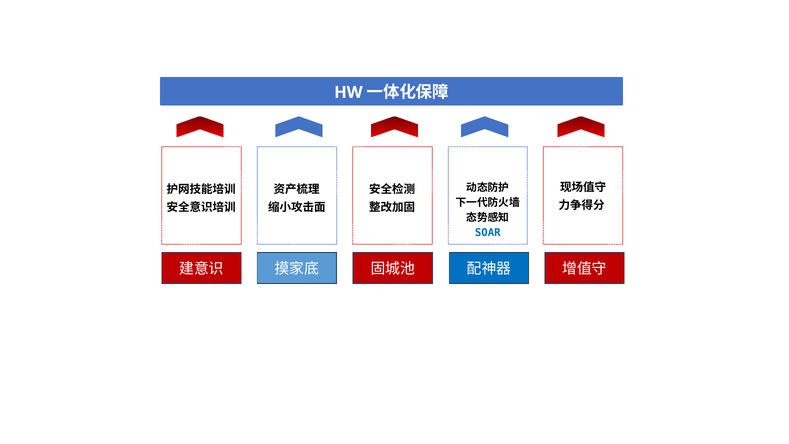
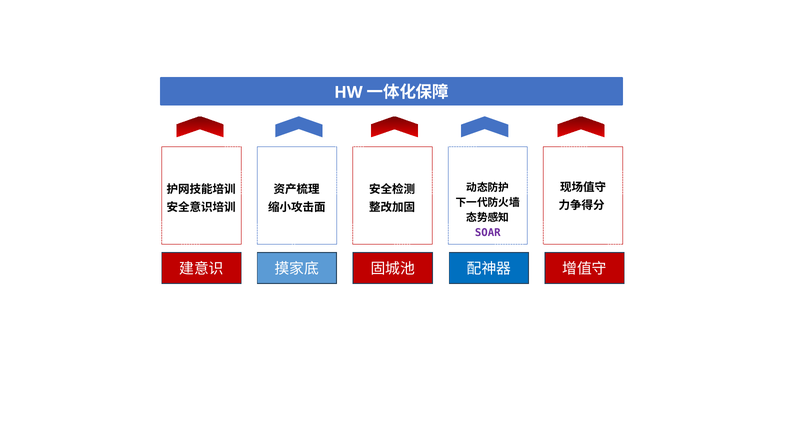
SOAR colour: blue -> purple
